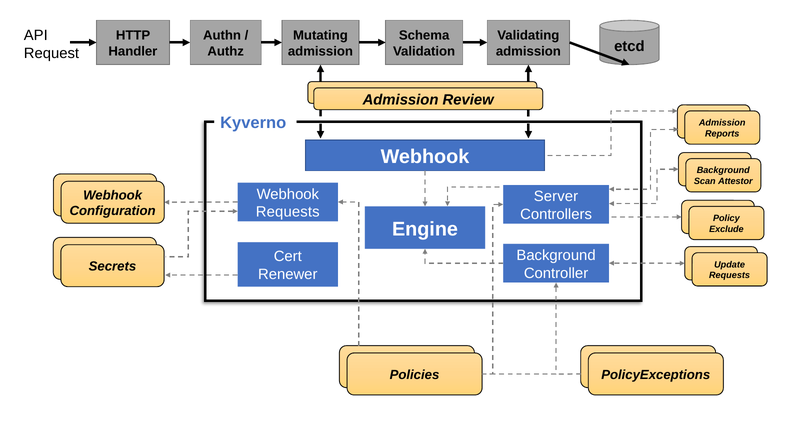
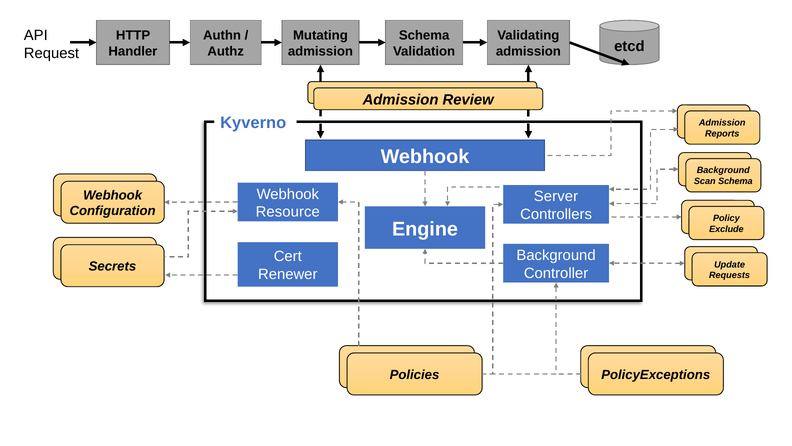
Scan Attestor: Attestor -> Schema
Requests at (288, 212): Requests -> Resource
